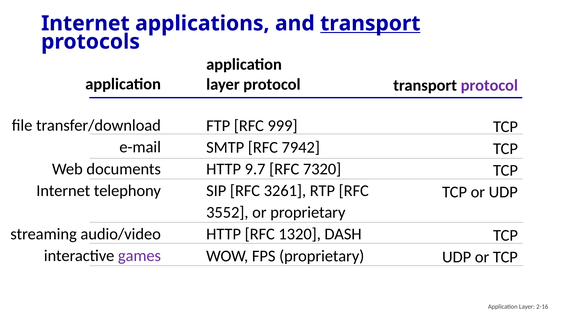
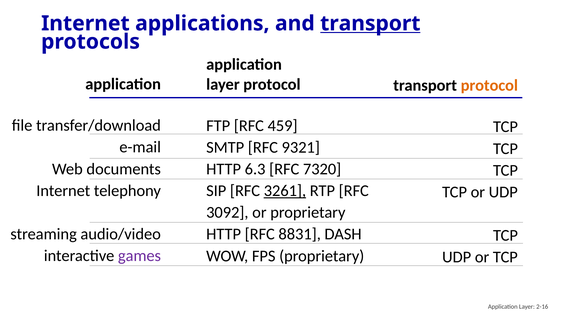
protocol at (489, 85) colour: purple -> orange
999: 999 -> 459
7942: 7942 -> 9321
9.7: 9.7 -> 6.3
3261 underline: none -> present
3552: 3552 -> 3092
1320: 1320 -> 8831
